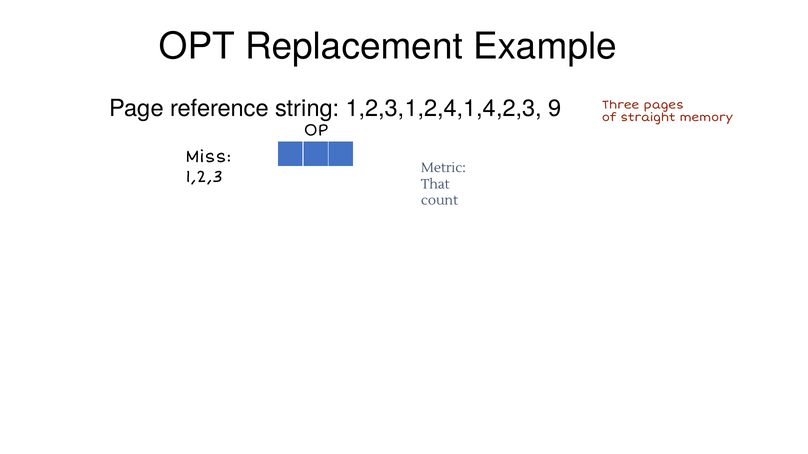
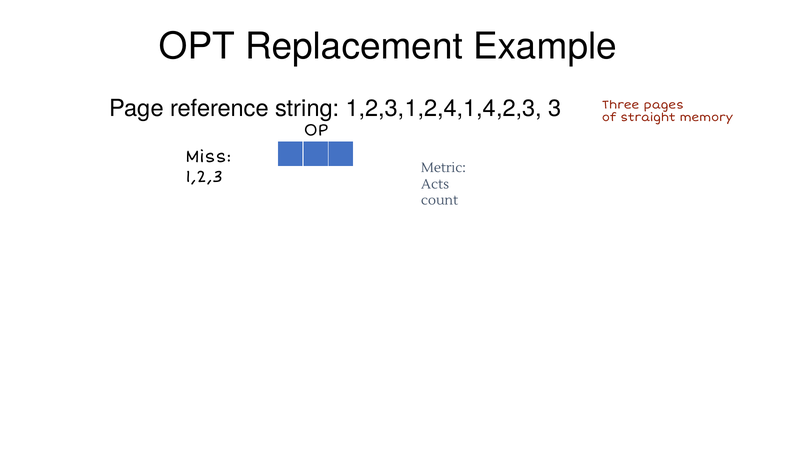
9: 9 -> 3
That: That -> Acts
